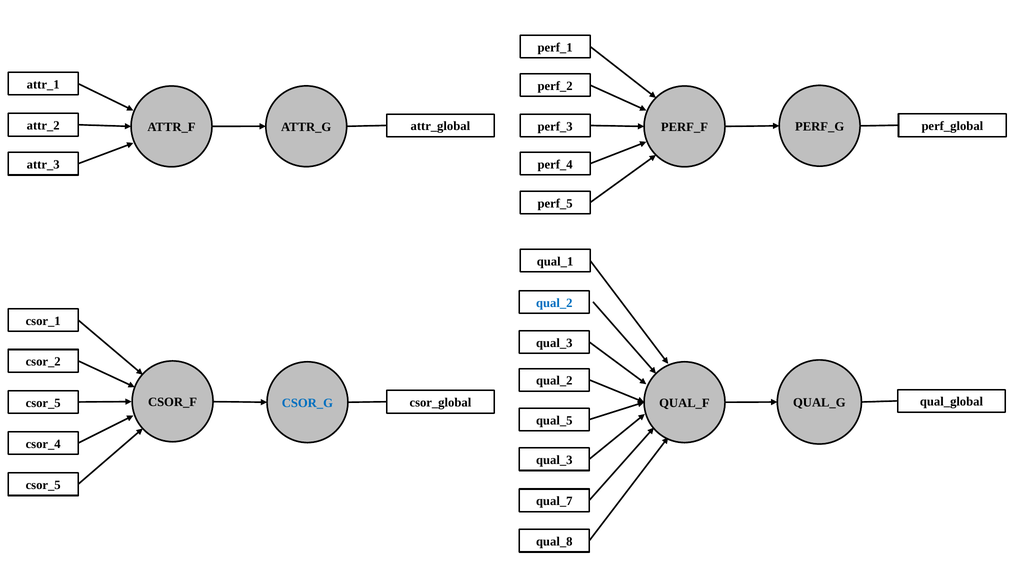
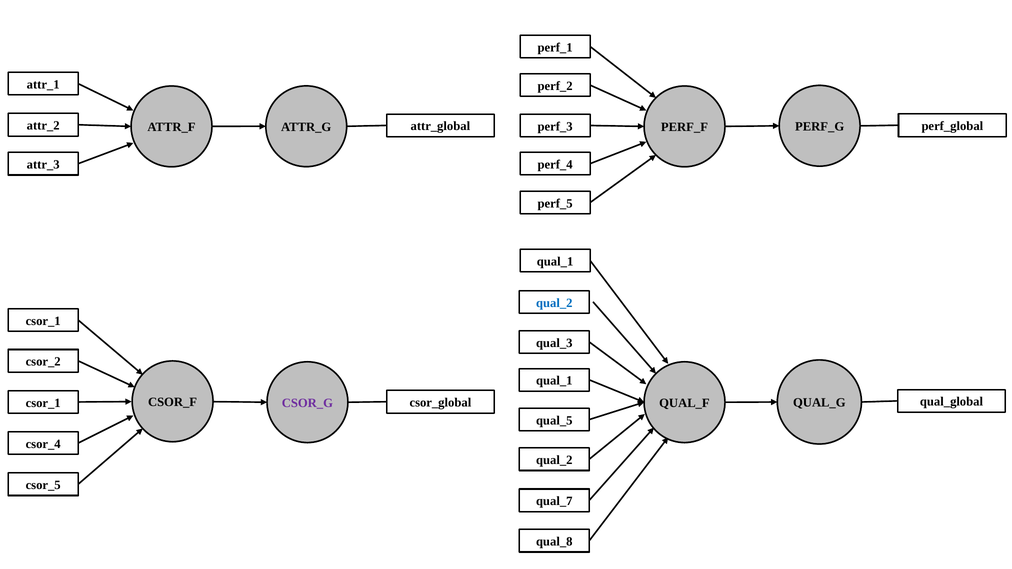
qual_2 at (554, 381): qual_2 -> qual_1
CSOR_G colour: blue -> purple
csor_5 at (43, 403): csor_5 -> csor_1
qual_3 at (554, 460): qual_3 -> qual_2
